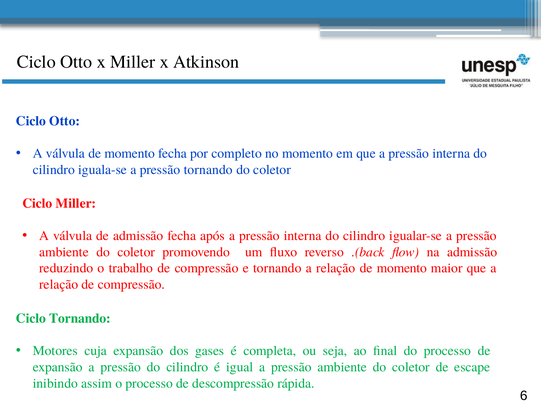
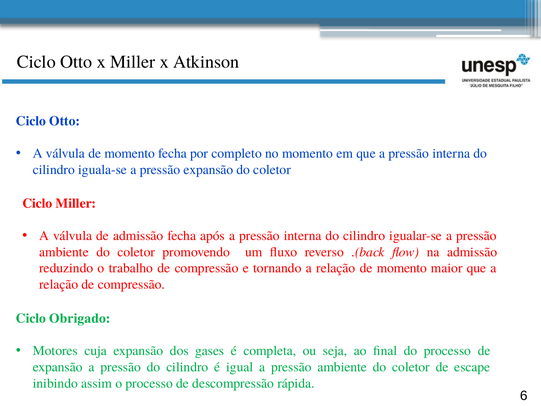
pressão tornando: tornando -> expansão
Ciclo Tornando: Tornando -> Obrigado
